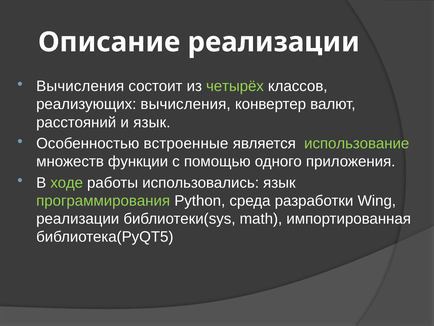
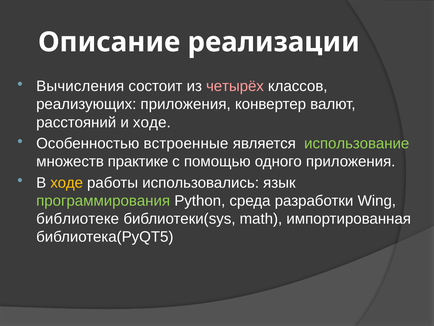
четырёх colour: light green -> pink
реализующих вычисления: вычисления -> приложения
и язык: язык -> ходе
функции: функции -> практике
ходе at (67, 182) colour: light green -> yellow
реализации at (78, 219): реализации -> библиотеке
